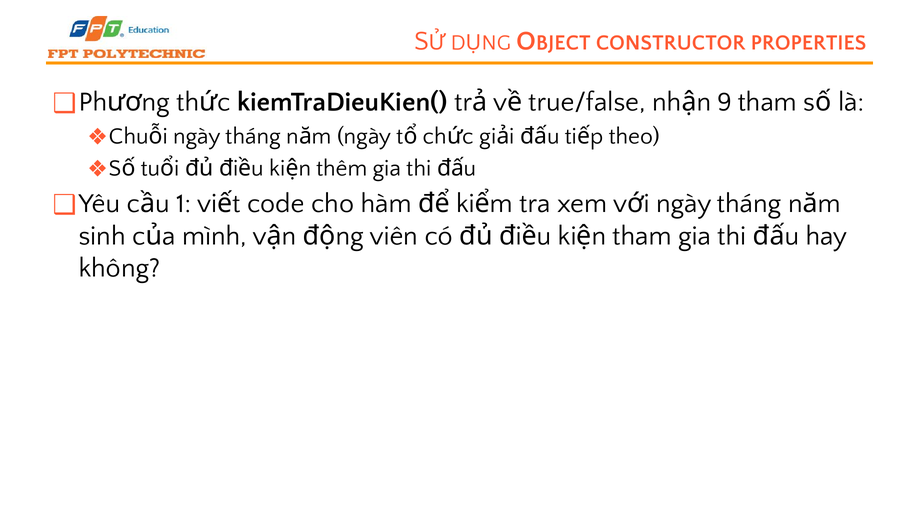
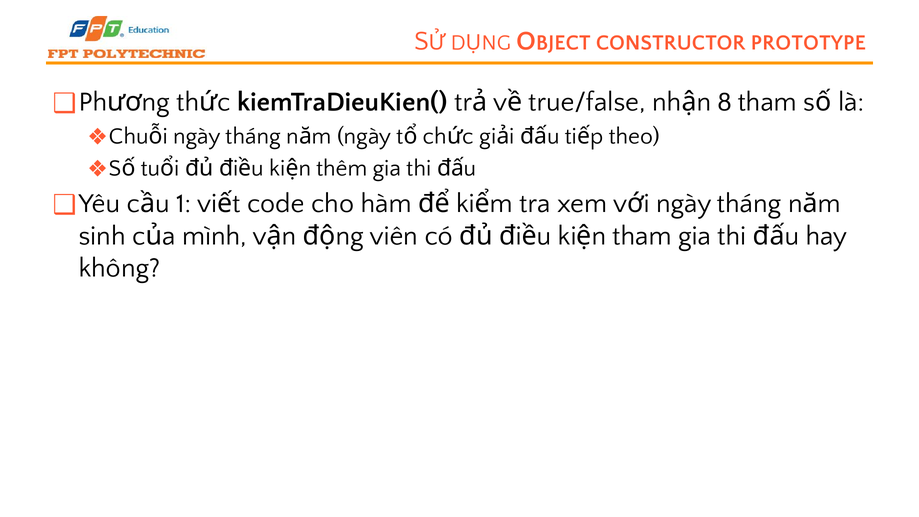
PROPERTIES: PROPERTIES -> PROTOTYPE
9: 9 -> 8
